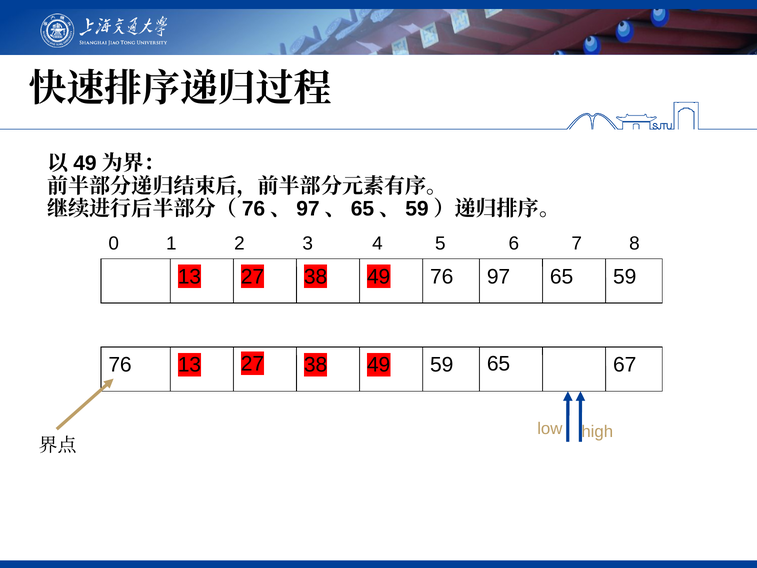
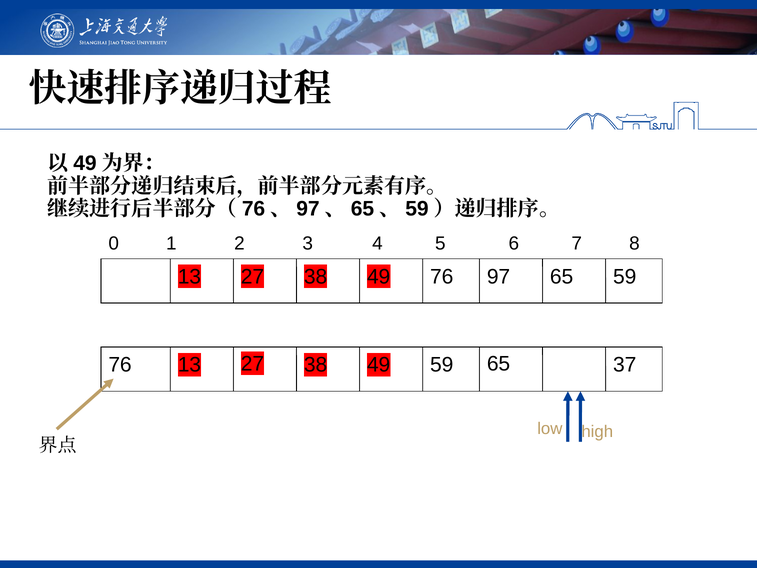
67: 67 -> 37
